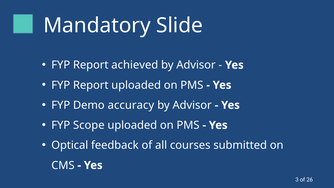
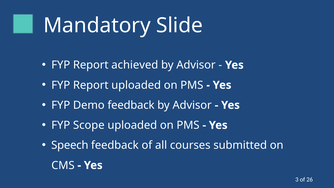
Demo accuracy: accuracy -> feedback
Optical: Optical -> Speech
